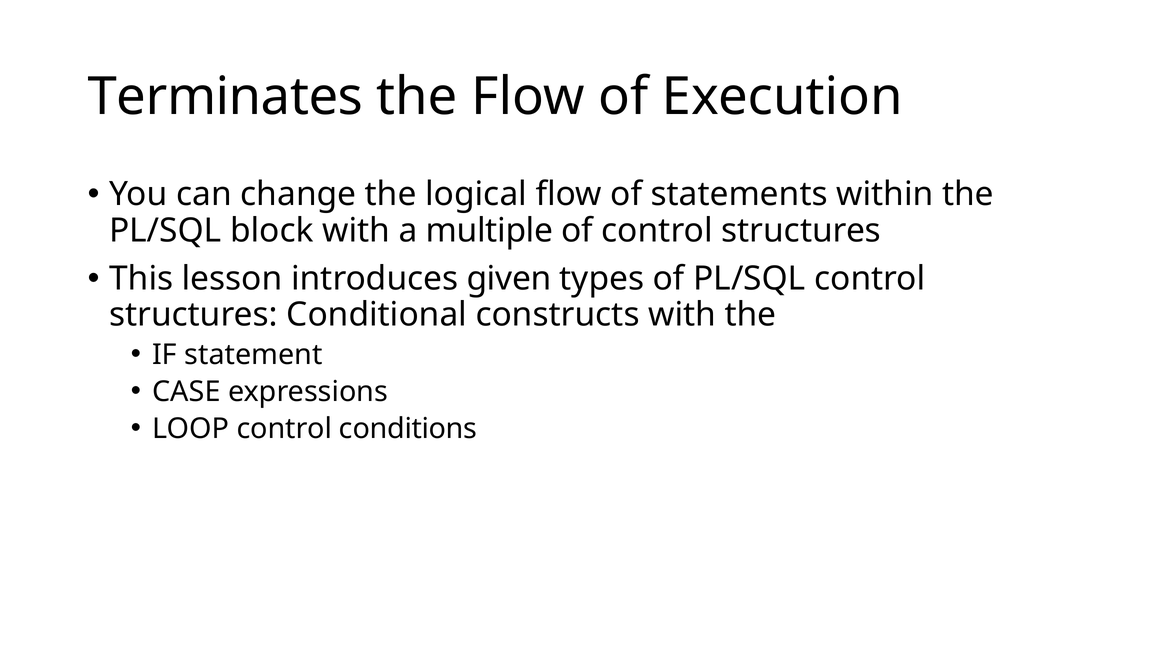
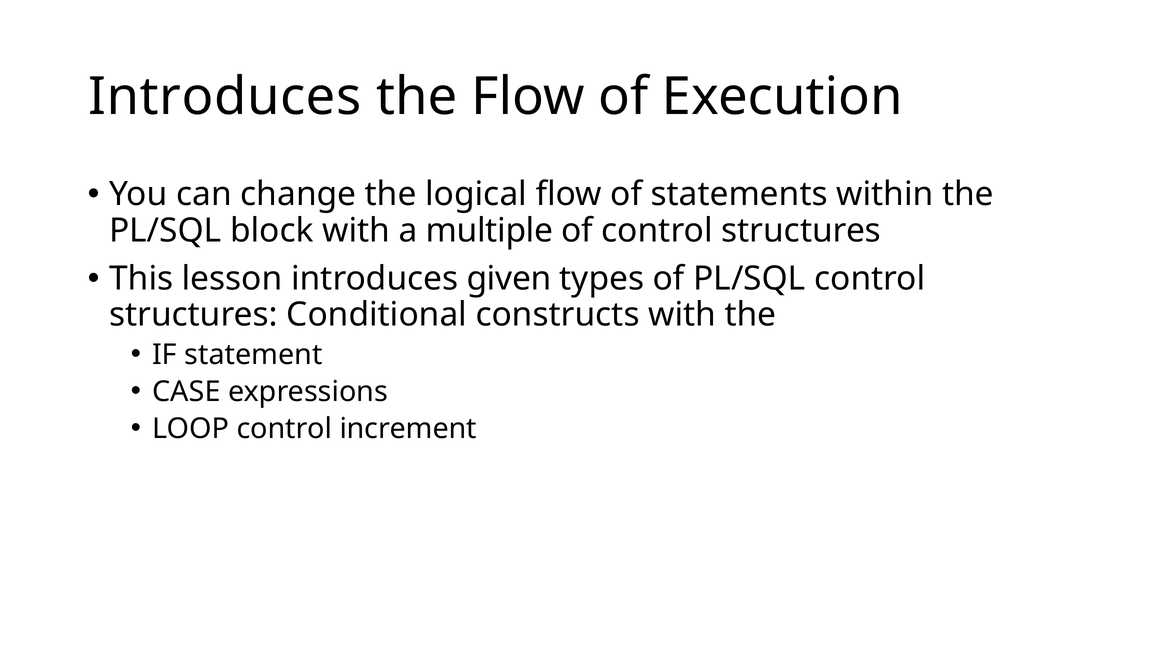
Terminates at (225, 97): Terminates -> Introduces
conditions: conditions -> increment
